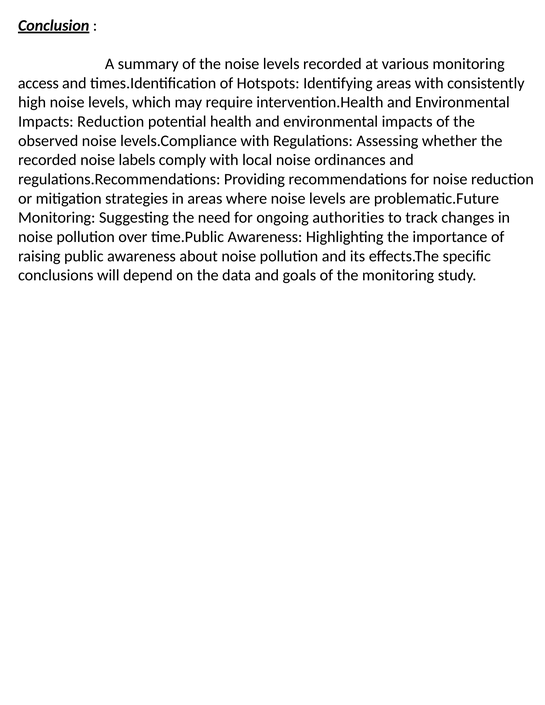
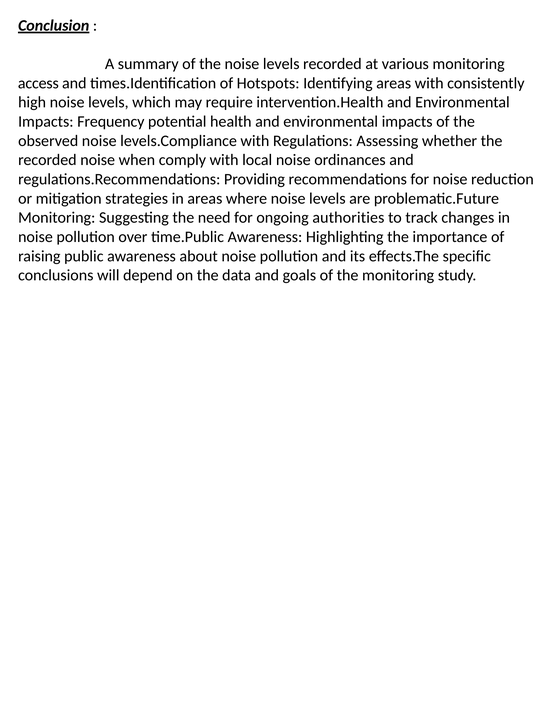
Impacts Reduction: Reduction -> Frequency
labels: labels -> when
